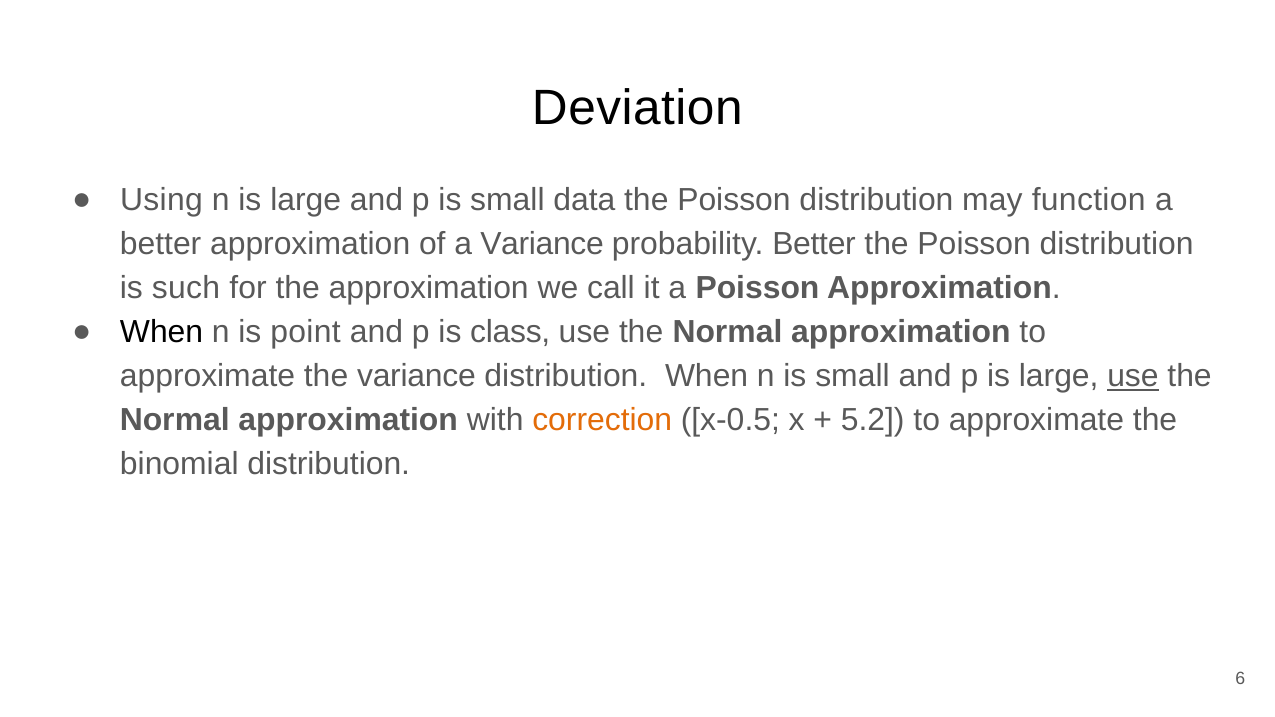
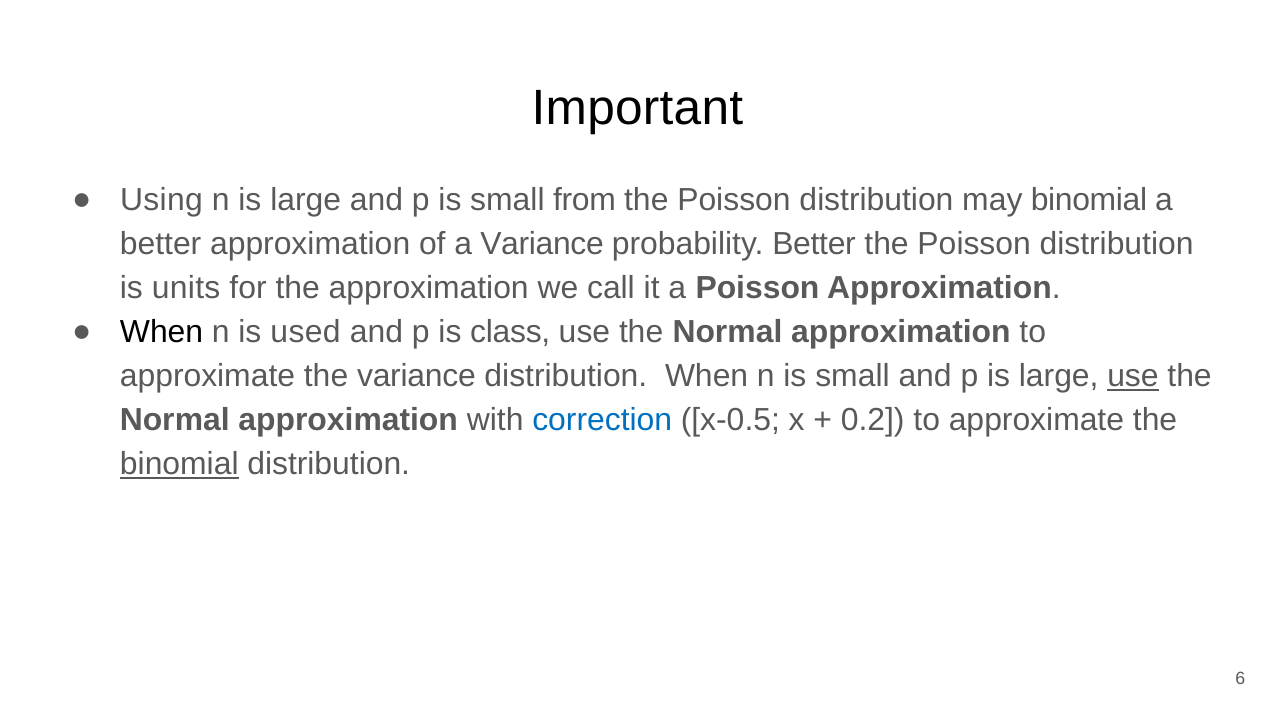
Deviation: Deviation -> Important
data: data -> from
may function: function -> binomial
such: such -> units
point: point -> used
correction colour: orange -> blue
5.2: 5.2 -> 0.2
binomial at (179, 464) underline: none -> present
